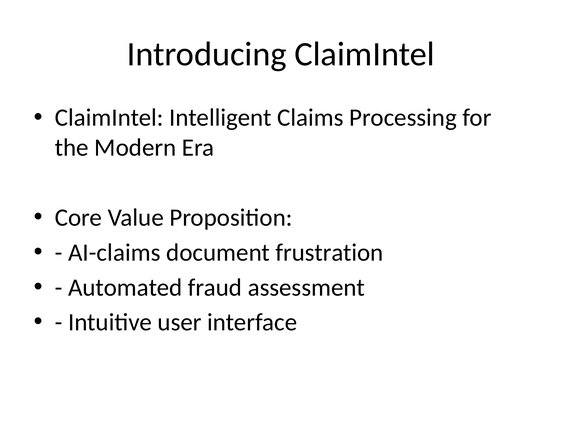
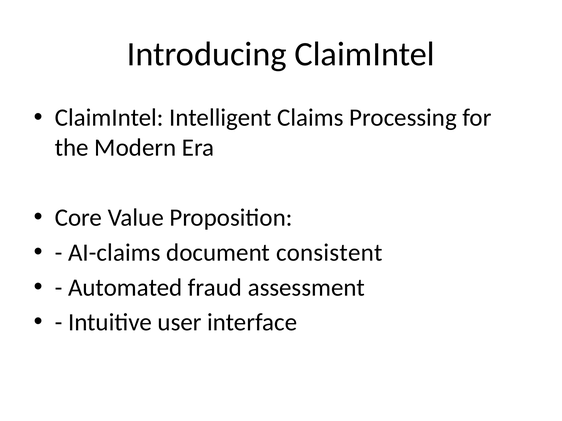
frustration: frustration -> consistent
